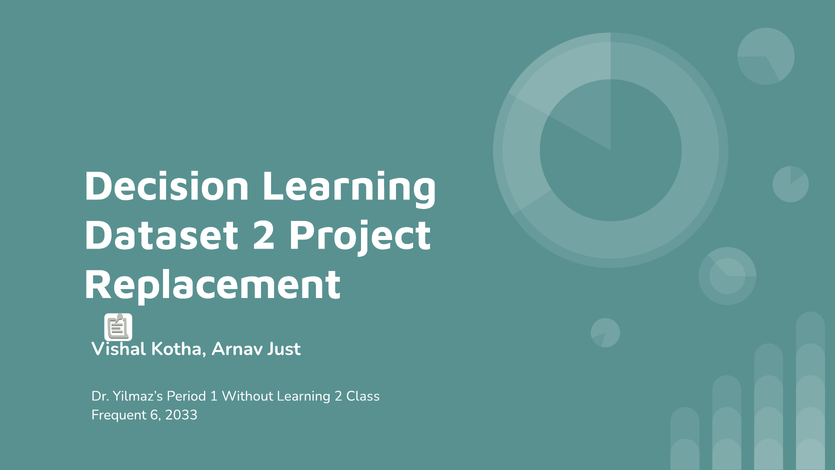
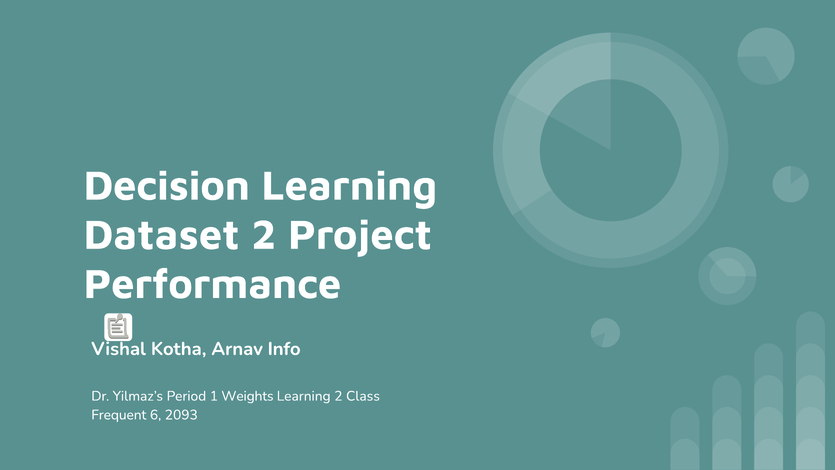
Replacement: Replacement -> Performance
Just: Just -> Info
Without: Without -> Weights
2033: 2033 -> 2093
